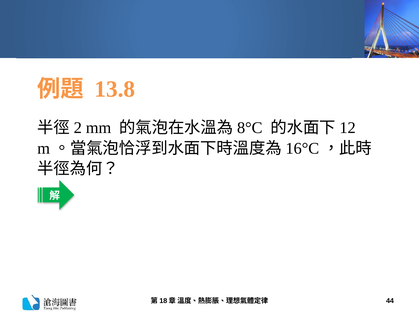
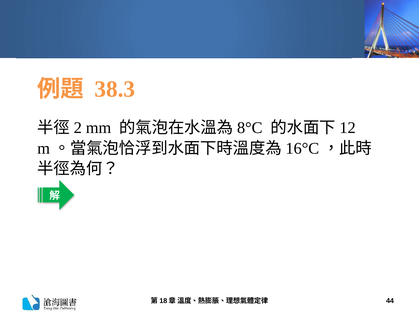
13.8: 13.8 -> 38.3
